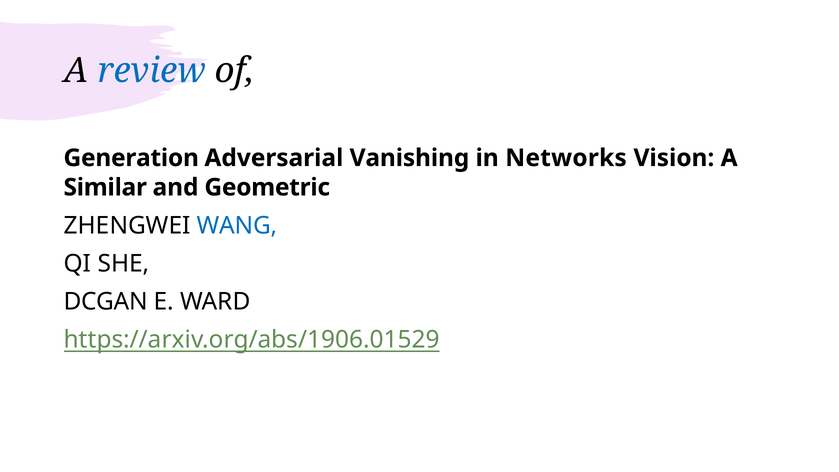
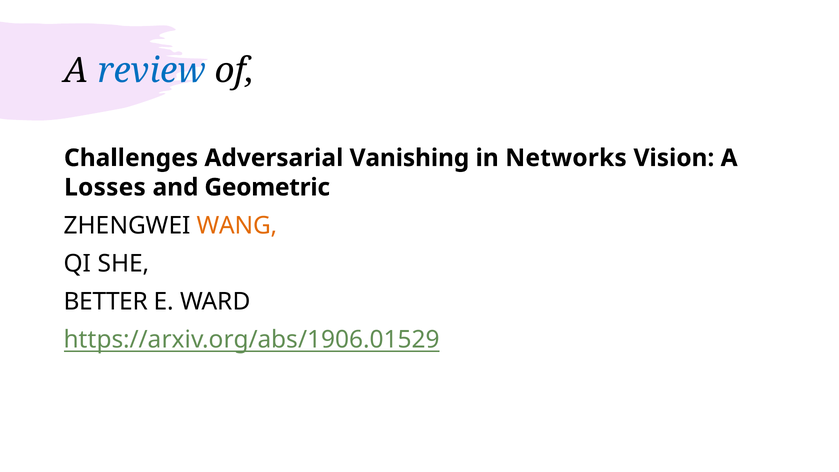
Generation: Generation -> Challenges
Similar: Similar -> Losses
WANG colour: blue -> orange
DCGAN: DCGAN -> BETTER
